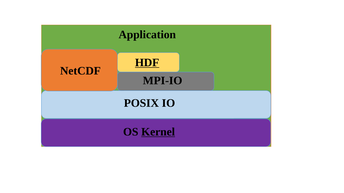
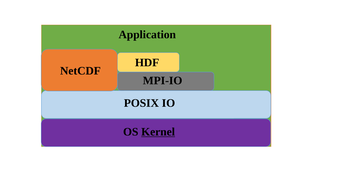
HDF underline: present -> none
